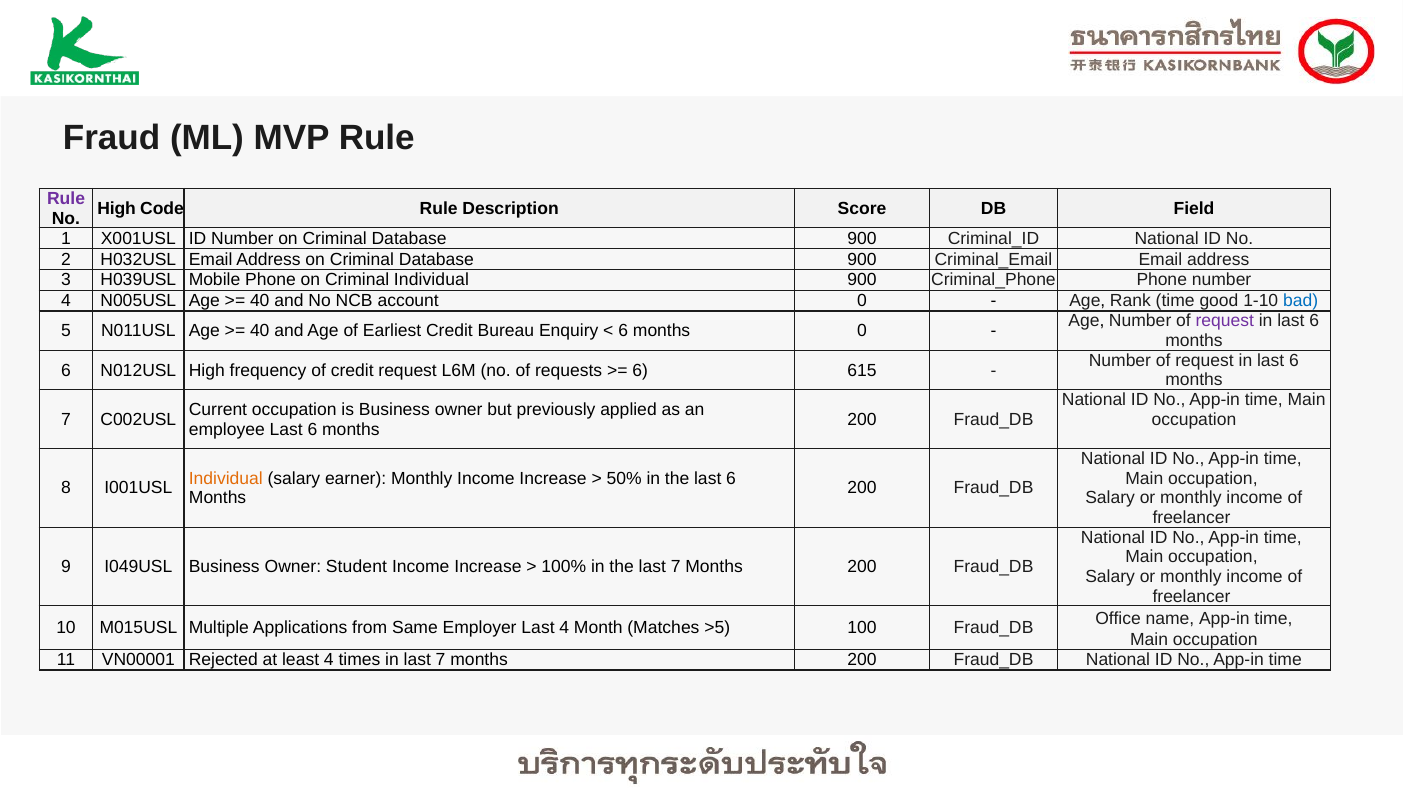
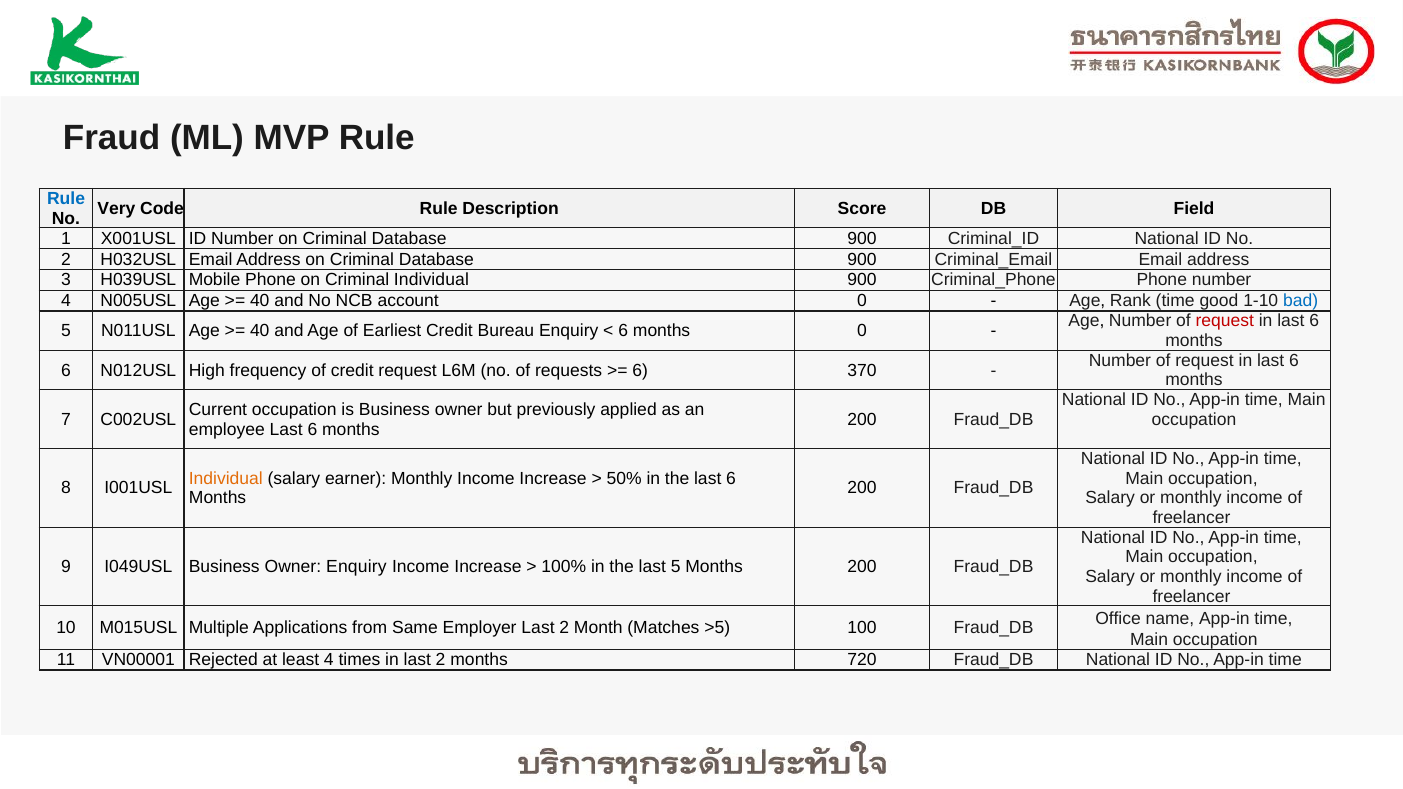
Rule at (66, 199) colour: purple -> blue
High at (117, 209): High -> Very
request at (1225, 321) colour: purple -> red
615: 615 -> 370
Owner Student: Student -> Enquiry
the last 7: 7 -> 5
Employer Last 4: 4 -> 2
in last 7: 7 -> 2
200 at (862, 660): 200 -> 720
